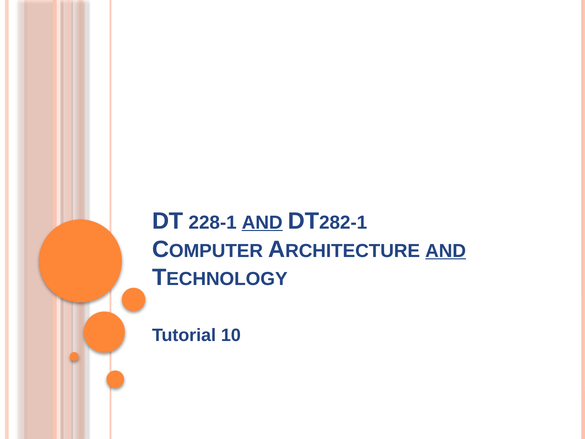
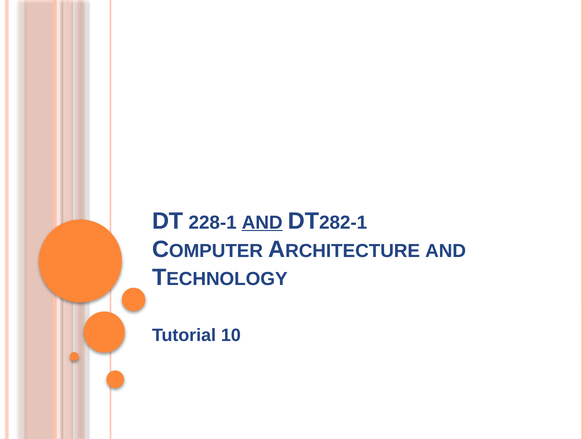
AND at (446, 251) underline: present -> none
